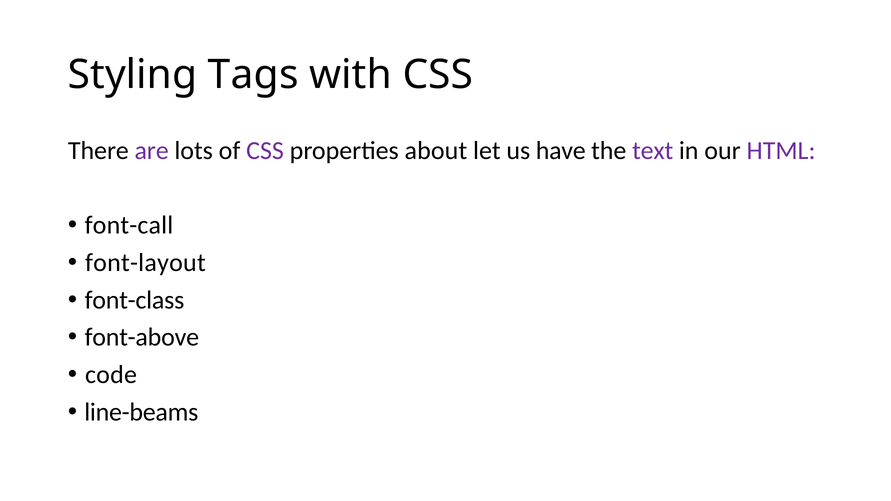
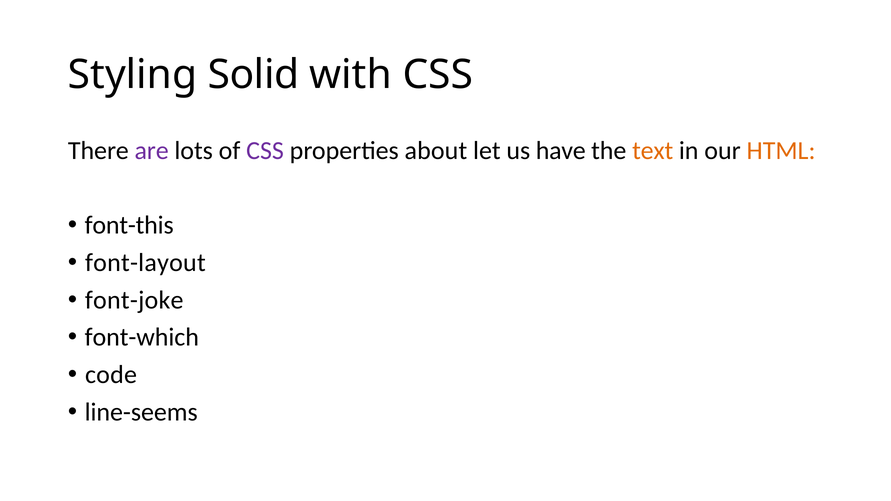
Tags: Tags -> Solid
text colour: purple -> orange
HTML colour: purple -> orange
font-call: font-call -> font-this
font-class: font-class -> font-joke
font-above: font-above -> font-which
line-beams: line-beams -> line-seems
